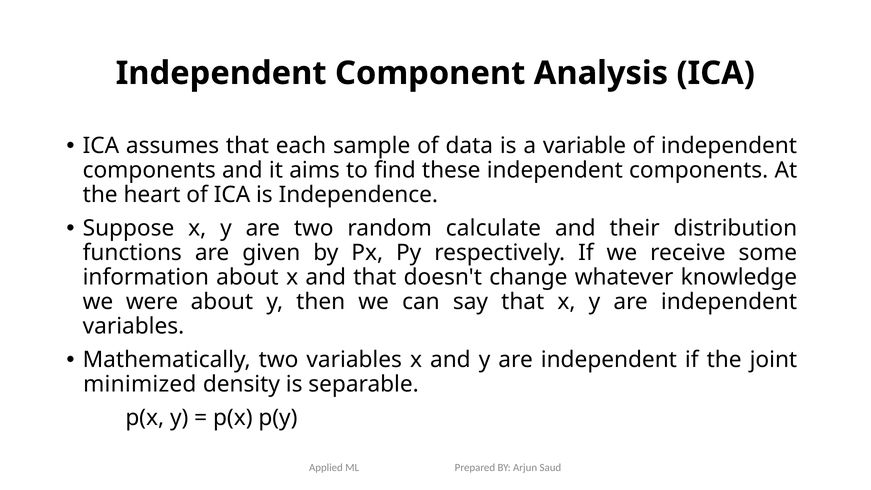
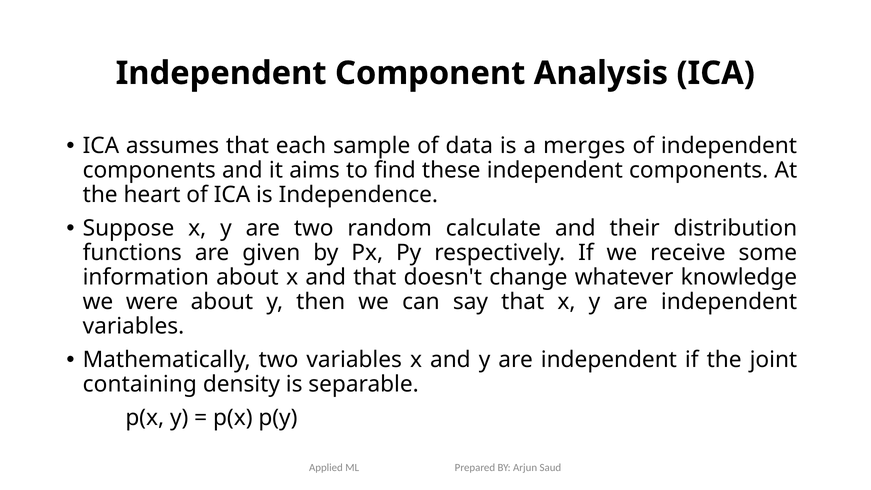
variable: variable -> merges
minimized: minimized -> containing
